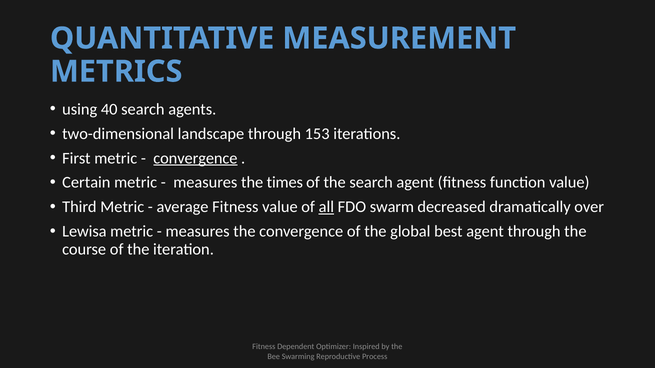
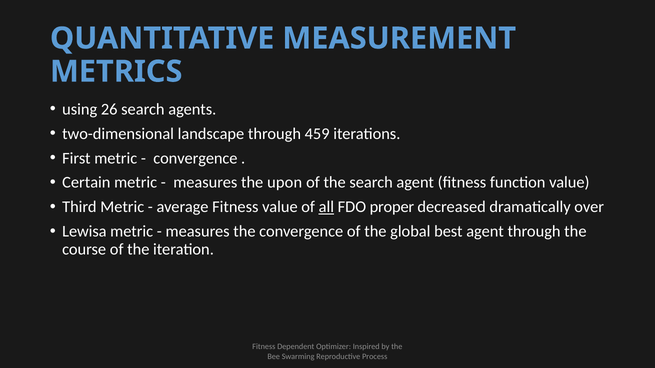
40: 40 -> 26
153: 153 -> 459
convergence at (195, 158) underline: present -> none
times: times -> upon
swarm: swarm -> proper
